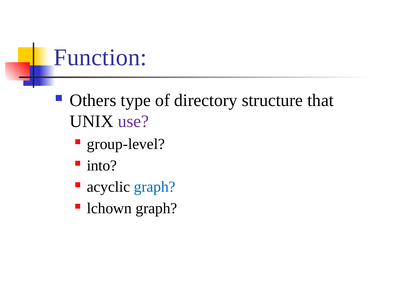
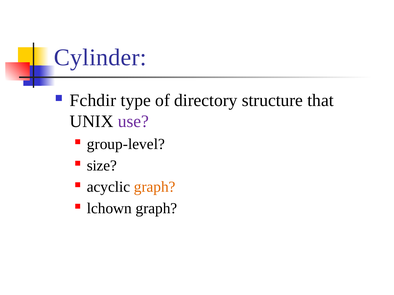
Function: Function -> Cylinder
Others: Others -> Fchdir
into: into -> size
graph at (155, 187) colour: blue -> orange
